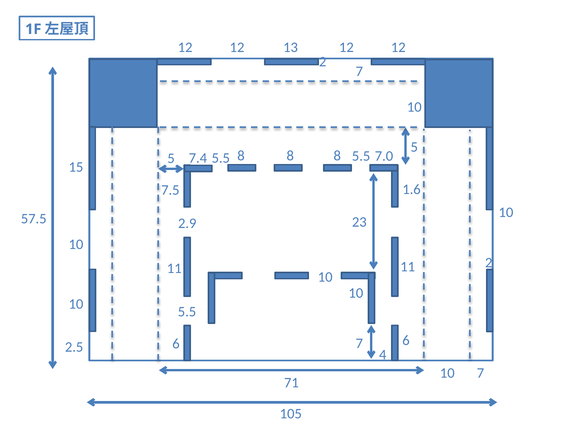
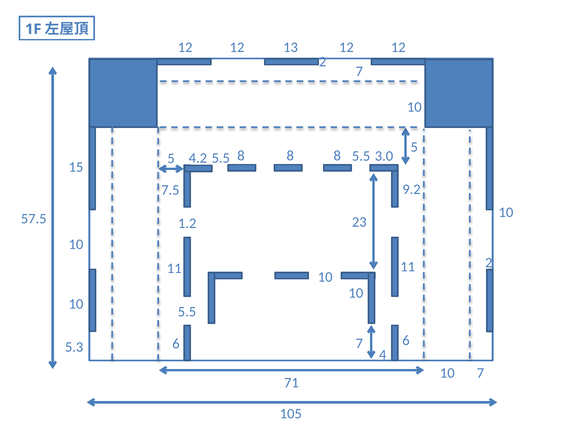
7.0: 7.0 -> 3.0
7.4: 7.4 -> 4.2
1.6: 1.6 -> 9.2
2.9: 2.9 -> 1.2
2.5: 2.5 -> 5.3
